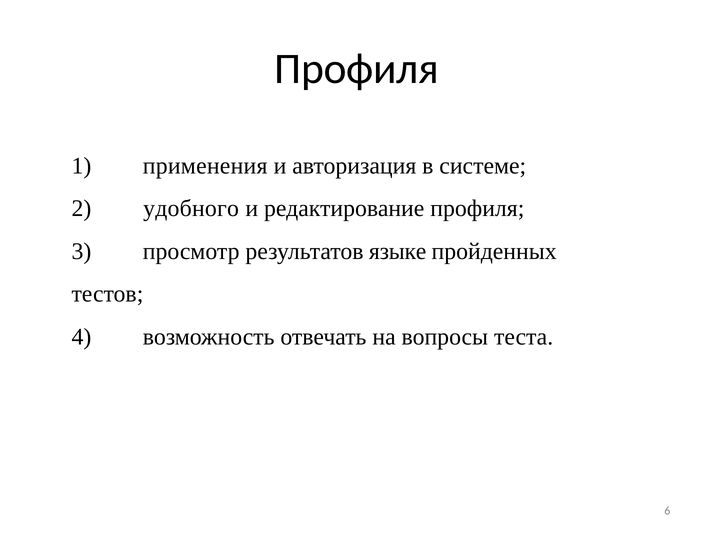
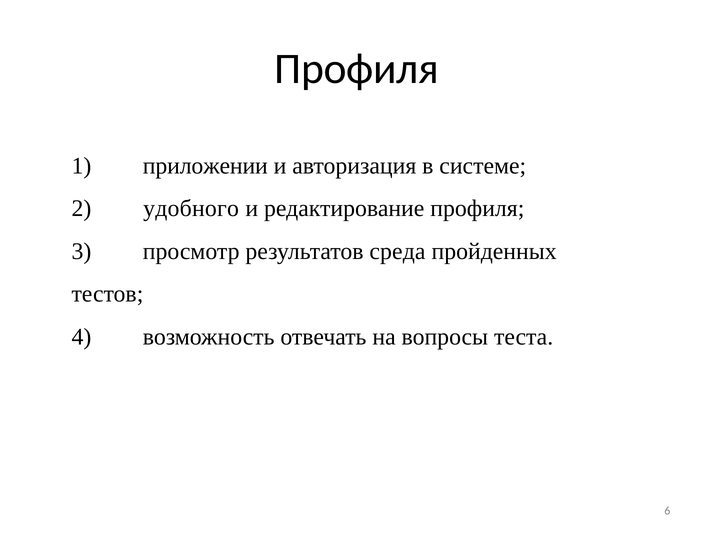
применения: применения -> приложении
языке: языке -> среда
